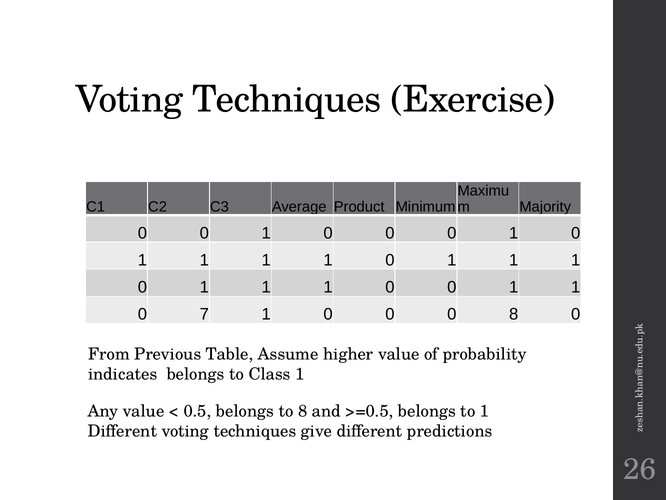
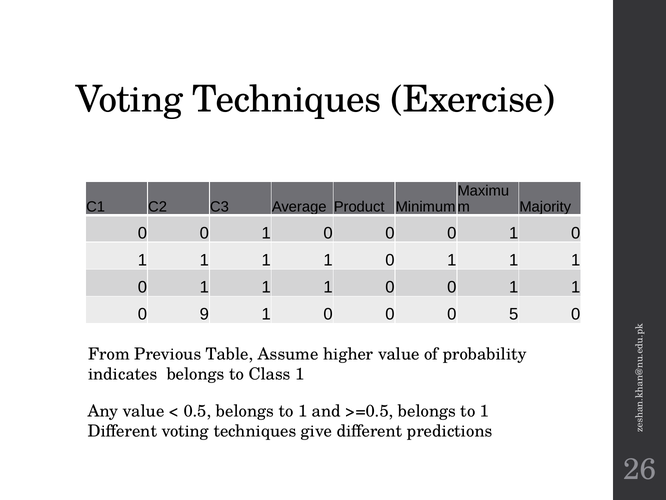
7: 7 -> 9
0 8: 8 -> 5
0.5 belongs to 8: 8 -> 1
